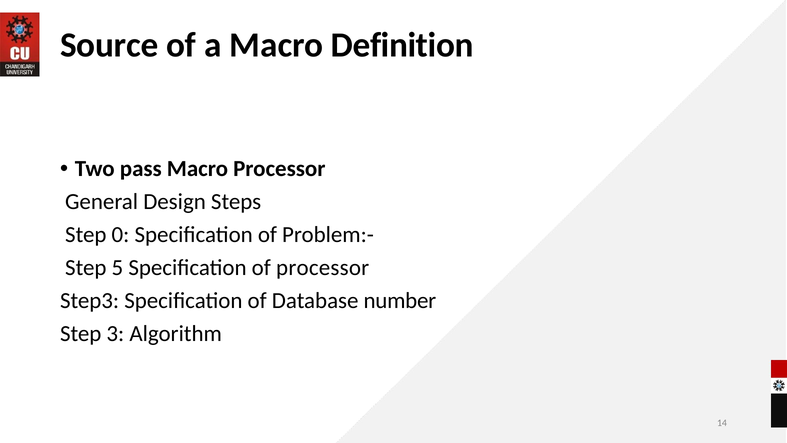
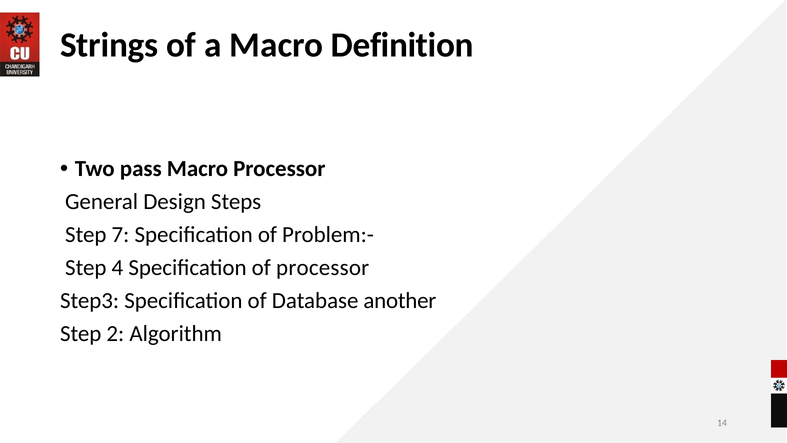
Source: Source -> Strings
0: 0 -> 7
5: 5 -> 4
number: number -> another
3: 3 -> 2
